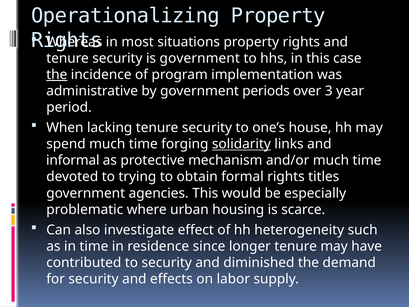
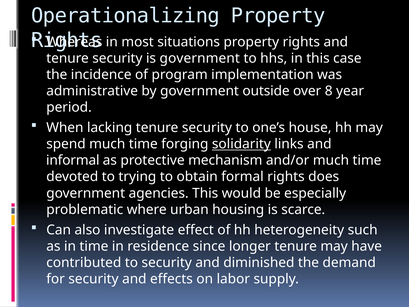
the at (57, 75) underline: present -> none
periods: periods -> outside
3: 3 -> 8
titles: titles -> does
